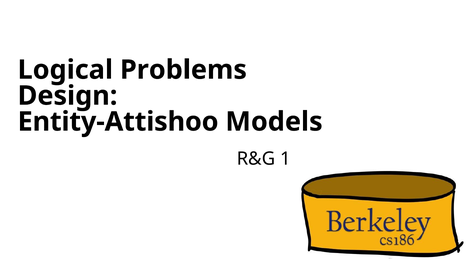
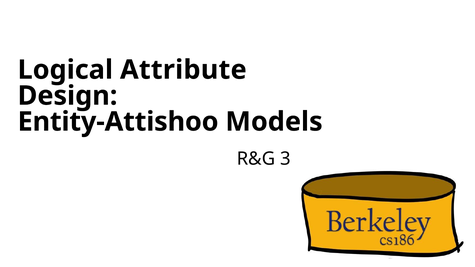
Problems: Problems -> Attribute
1: 1 -> 3
